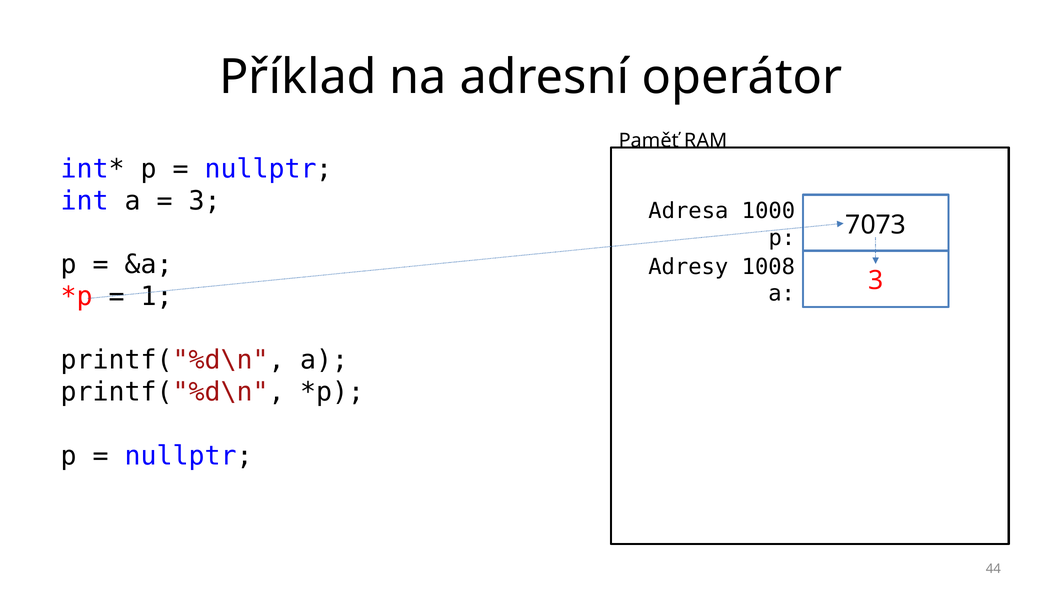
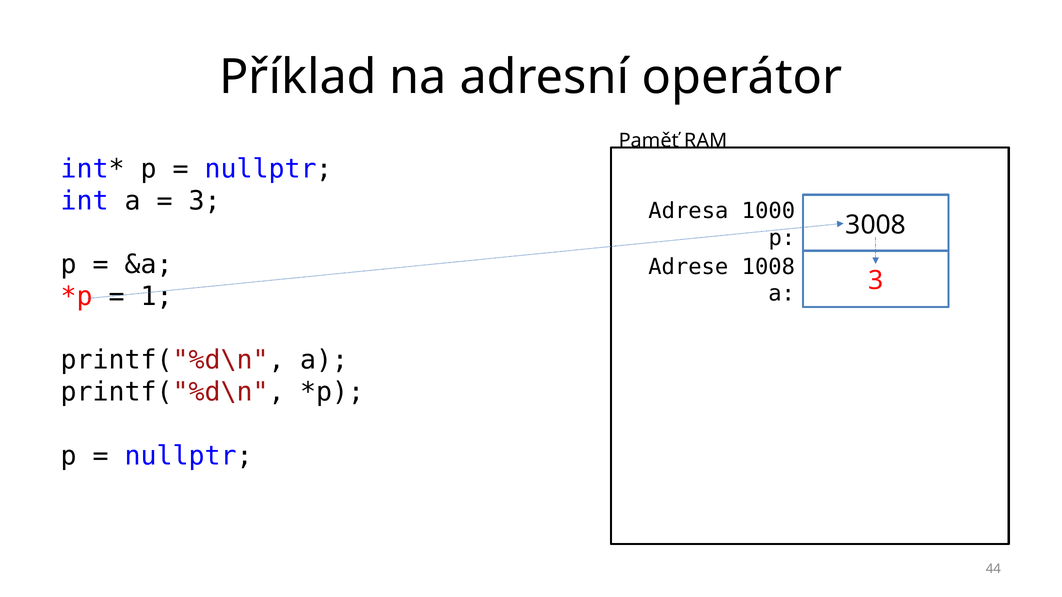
7073: 7073 -> 3008
Adresy: Adresy -> Adrese
